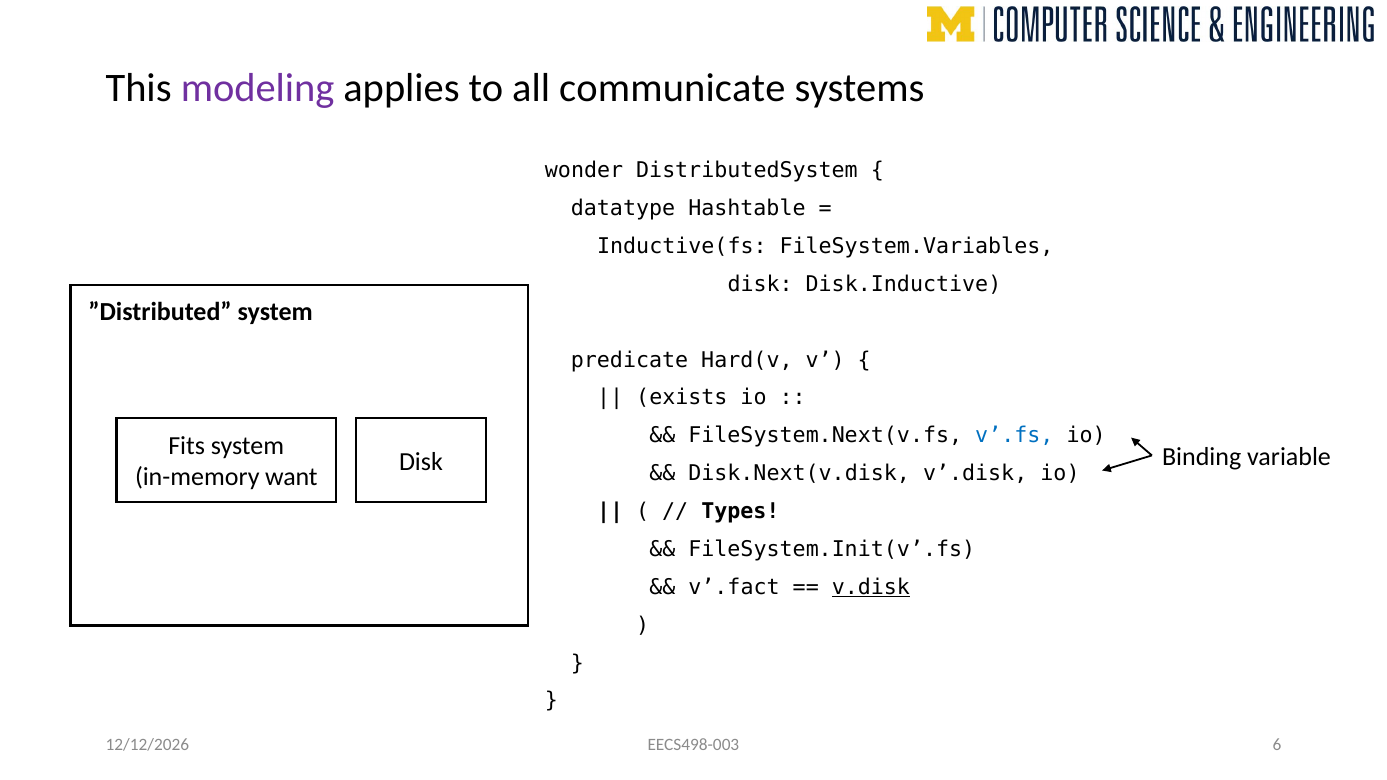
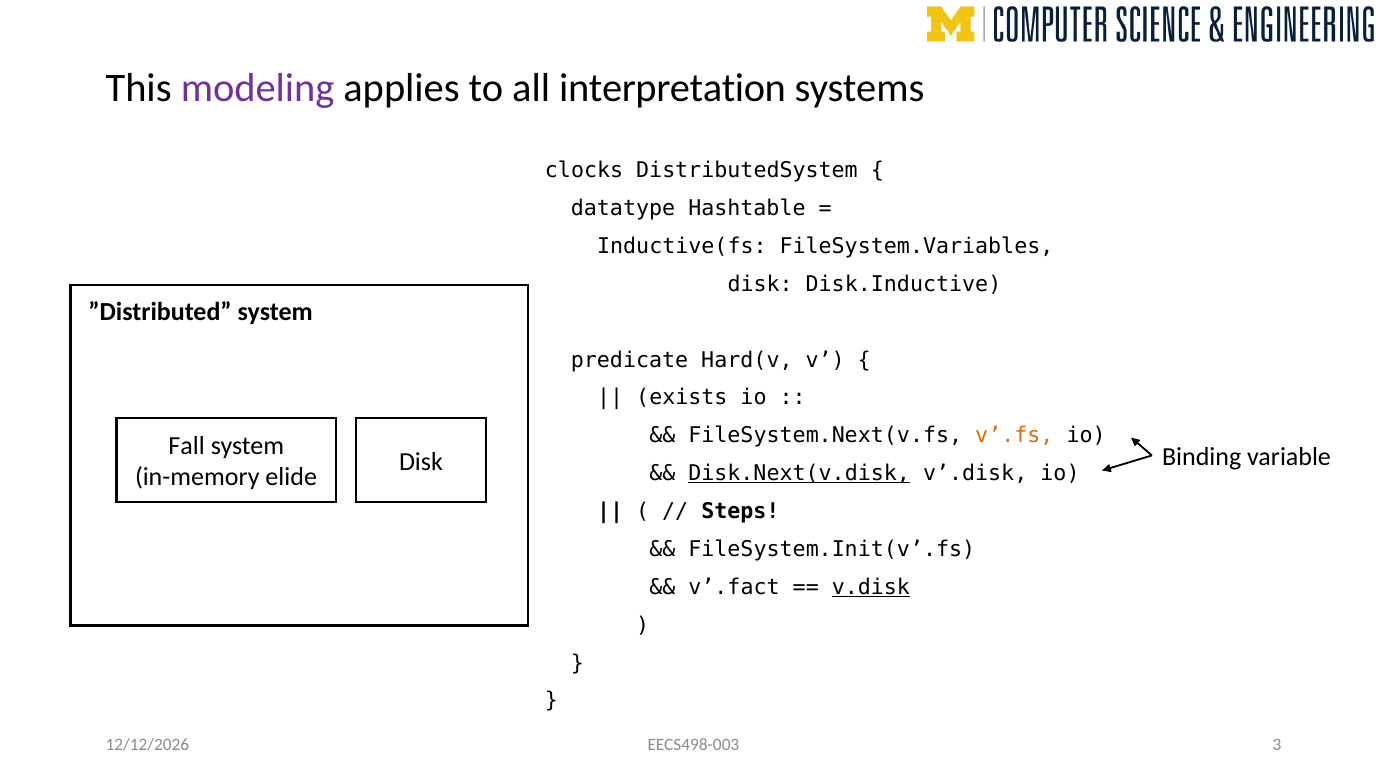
communicate: communicate -> interpretation
wonder: wonder -> clocks
v’.fs colour: blue -> orange
Fits: Fits -> Fall
Disk.Next(v.disk underline: none -> present
want: want -> elide
Types: Types -> Steps
6: 6 -> 3
